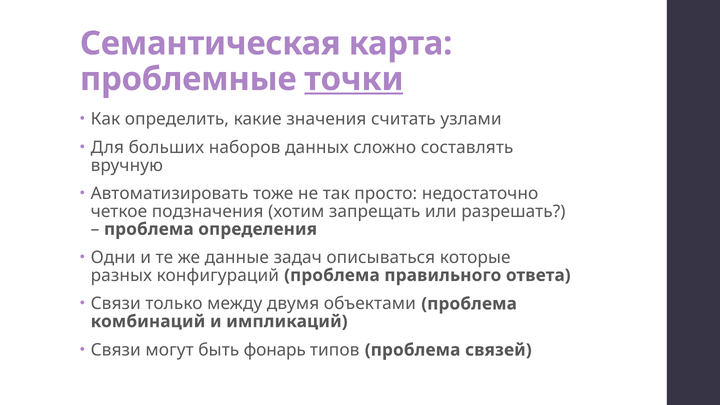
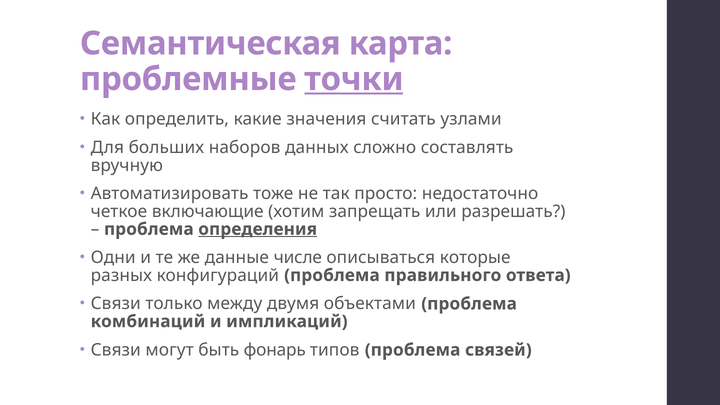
подзначения: подзначения -> включающие
определения underline: none -> present
задач: задач -> числе
